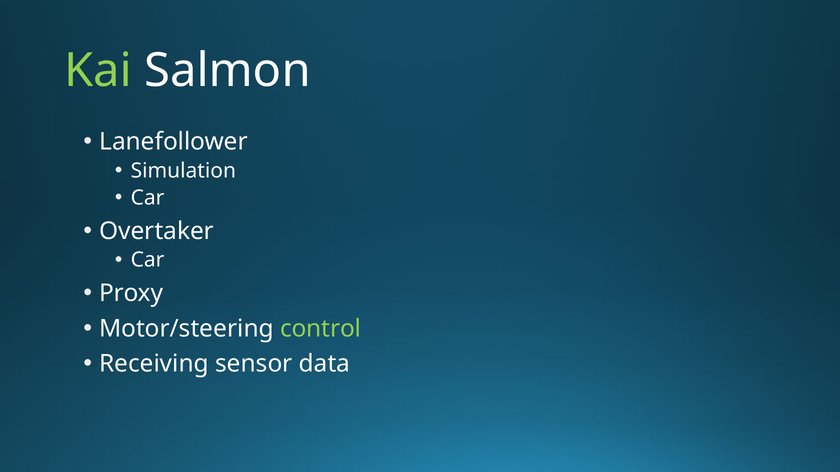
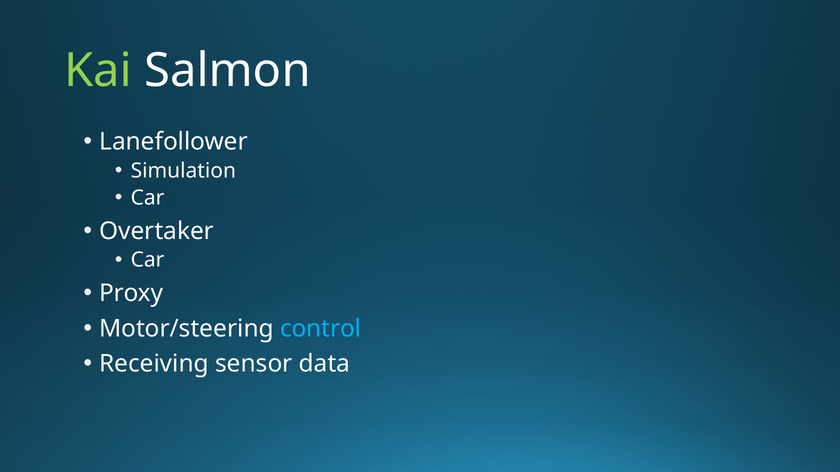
control colour: light green -> light blue
